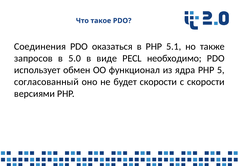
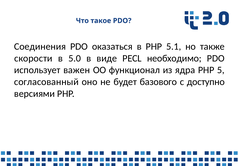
запросов: запросов -> скорости
обмен: обмен -> важен
будет скорости: скорости -> базового
с скорости: скорости -> доступно
